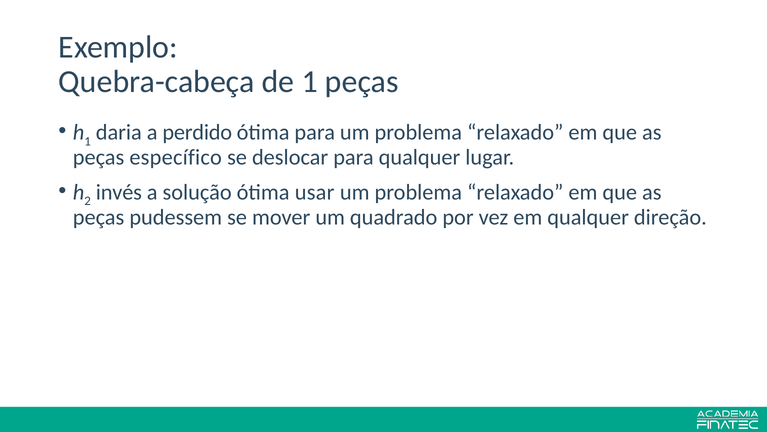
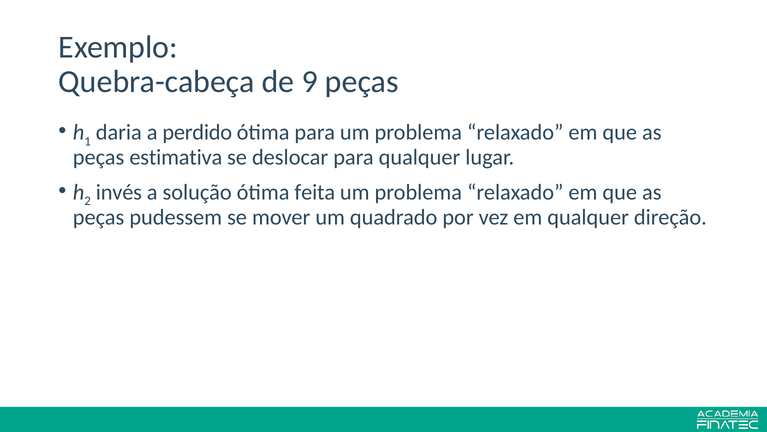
de 1: 1 -> 9
específico: específico -> estimativa
usar: usar -> feita
